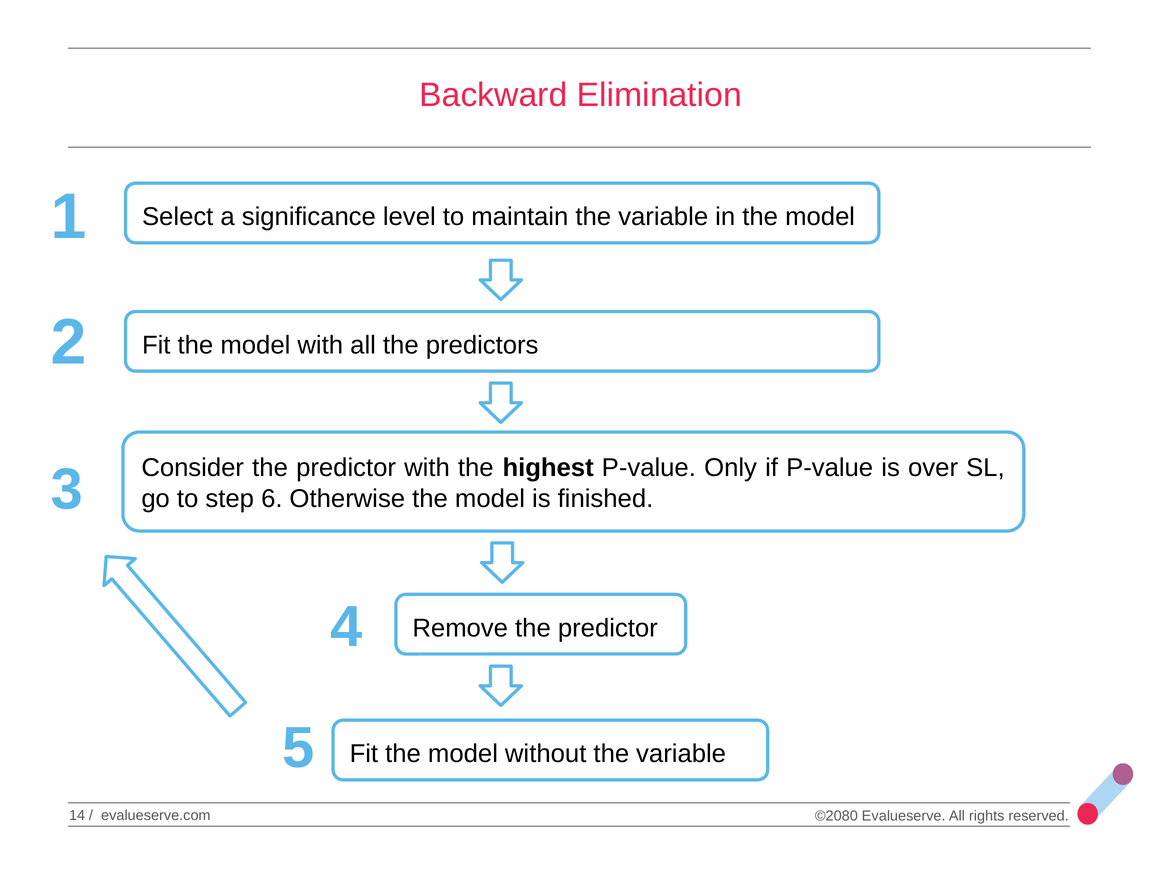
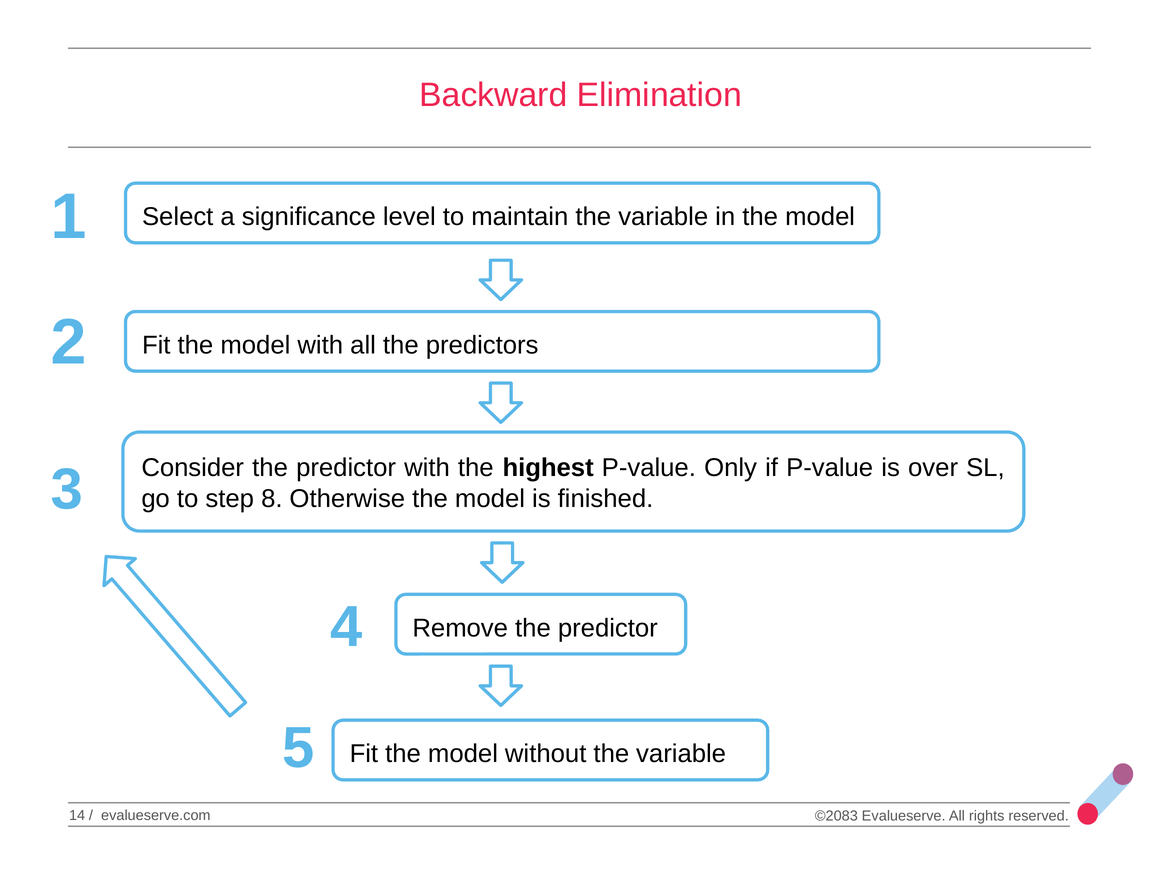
6: 6 -> 8
©2080: ©2080 -> ©2083
